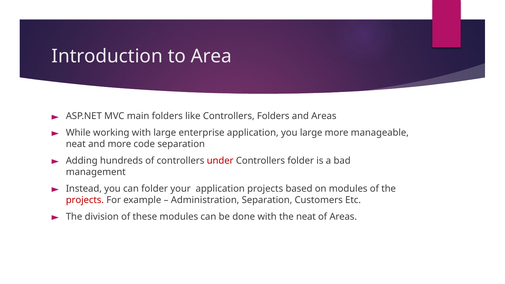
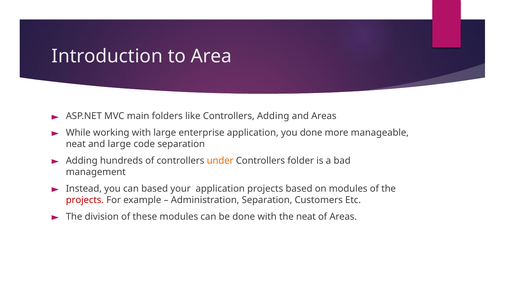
Controllers Folders: Folders -> Adding
you large: large -> done
and more: more -> large
under colour: red -> orange
can folder: folder -> based
